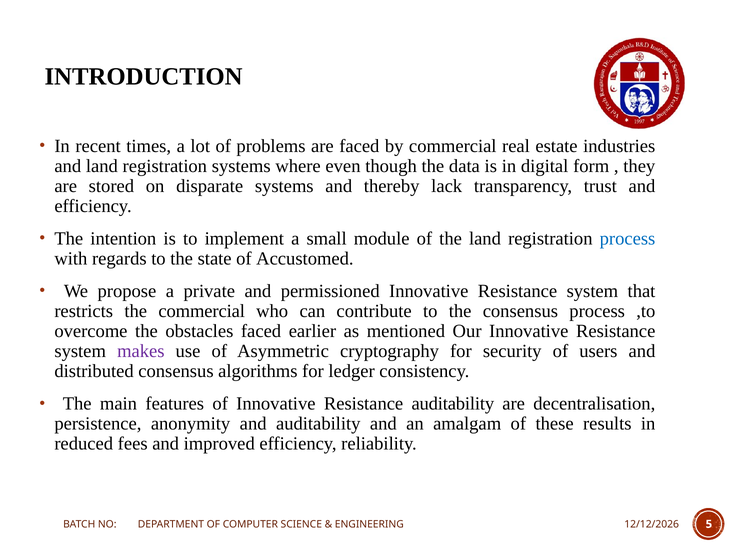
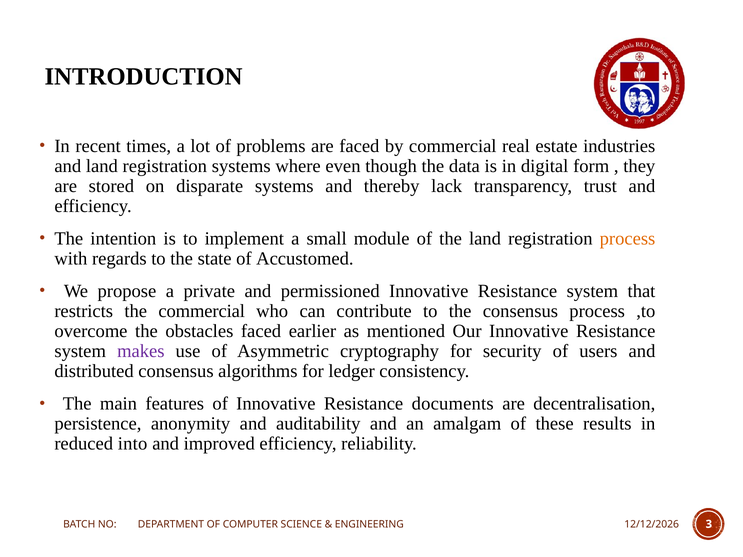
process at (627, 239) colour: blue -> orange
Resistance auditability: auditability -> documents
fees: fees -> into
5: 5 -> 3
